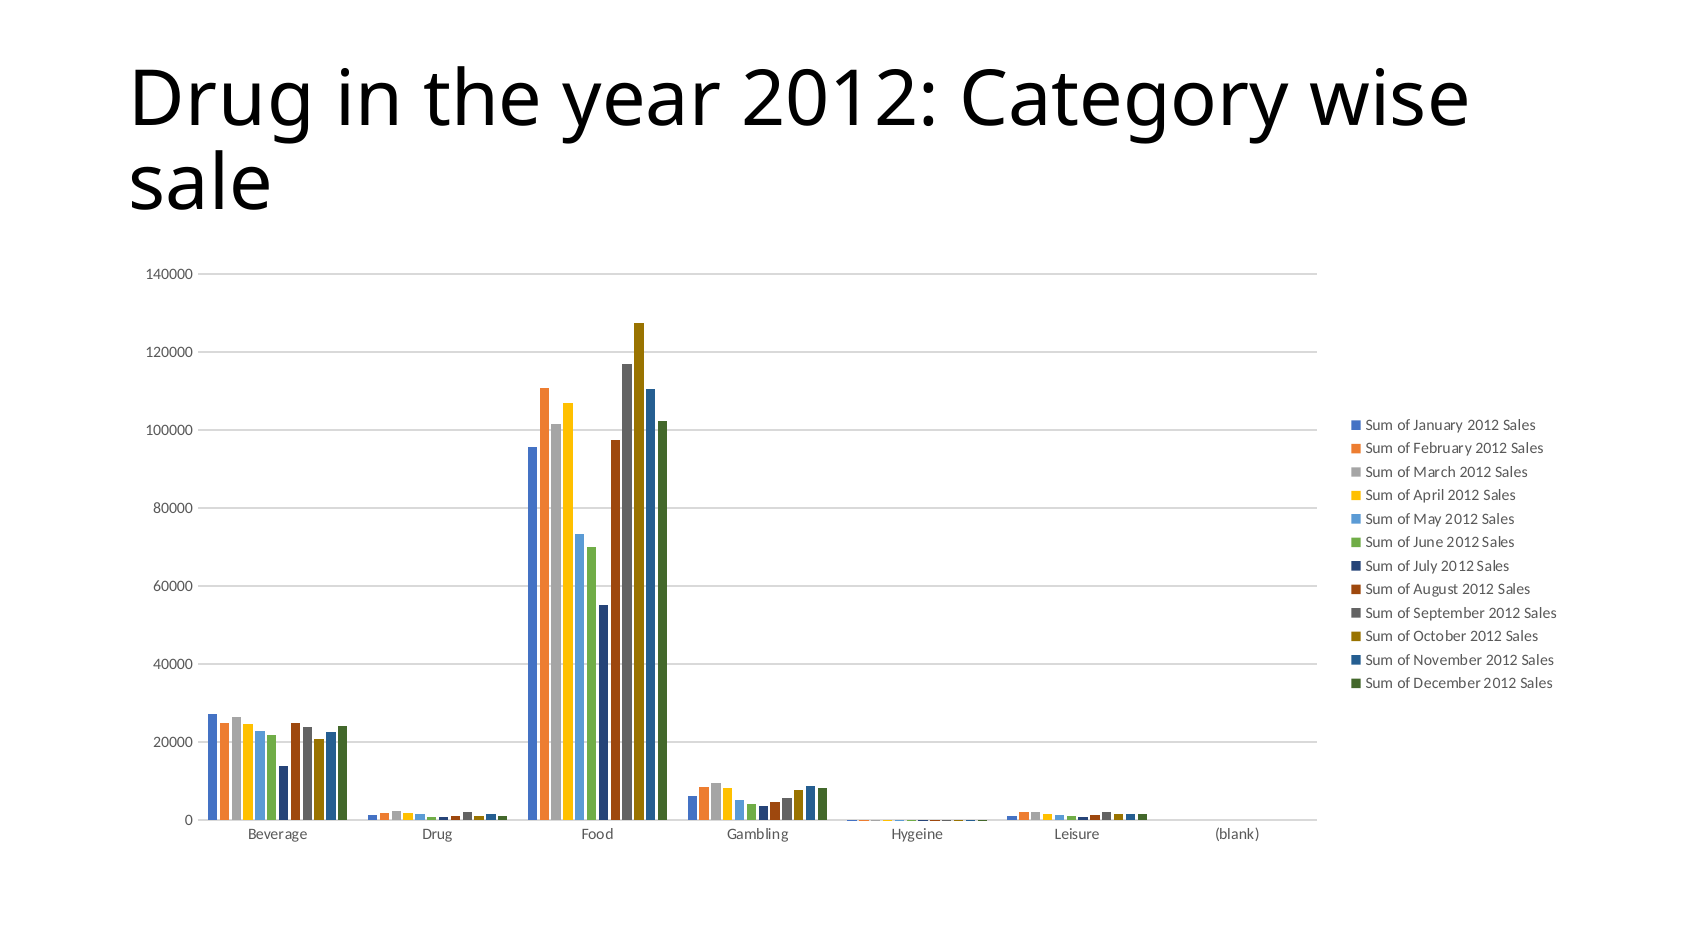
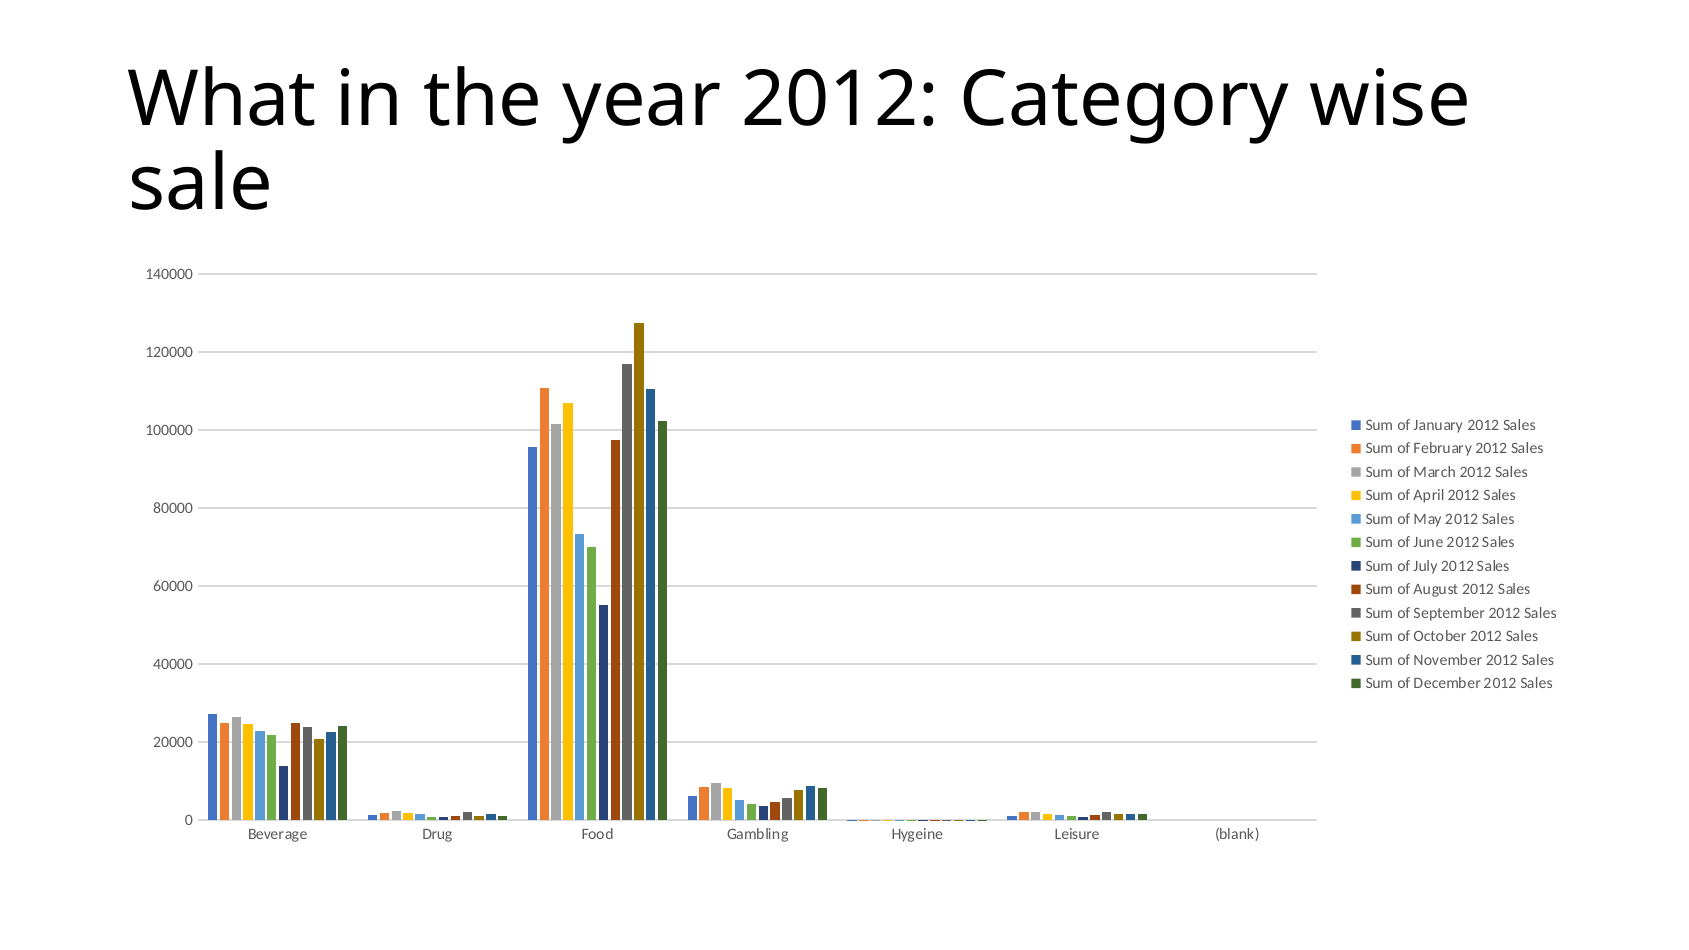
Drug at (222, 100): Drug -> What
